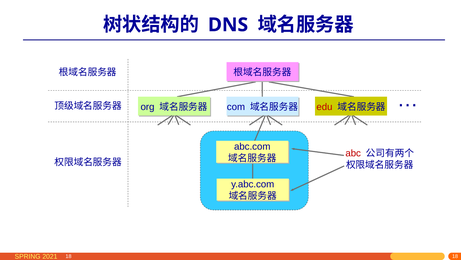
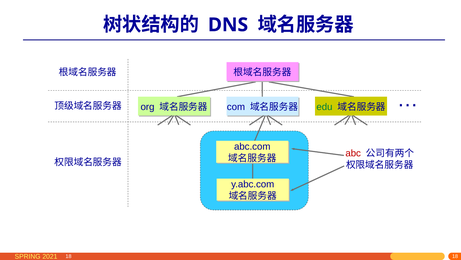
edu colour: red -> green
